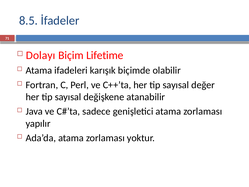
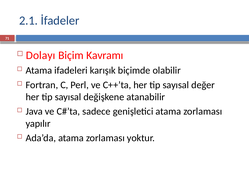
8.5: 8.5 -> 2.1
Lifetime: Lifetime -> Kavramı
